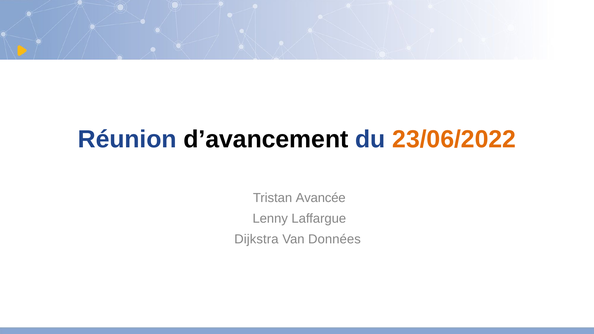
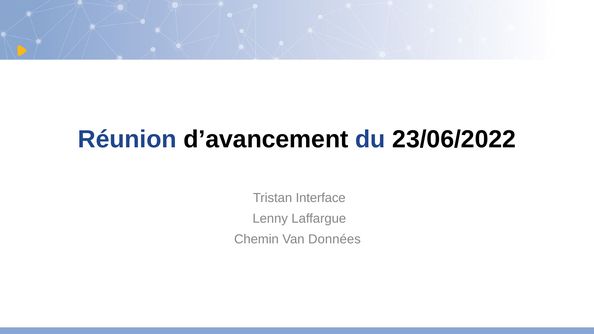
23/06/2022 colour: orange -> black
Avancée: Avancée -> Interface
Dijkstra: Dijkstra -> Chemin
